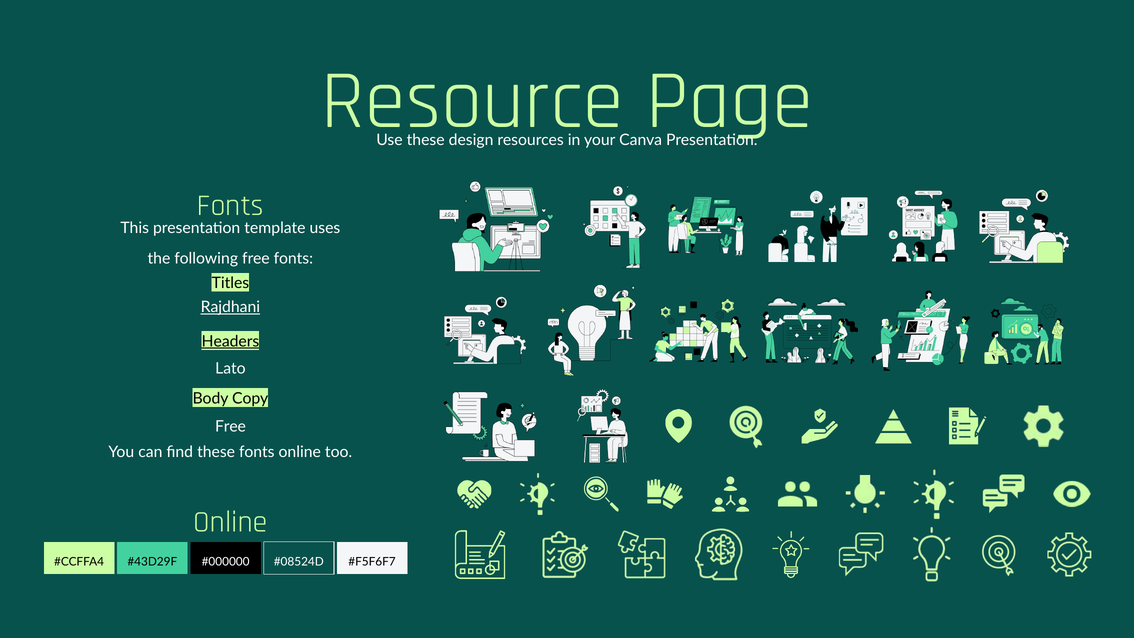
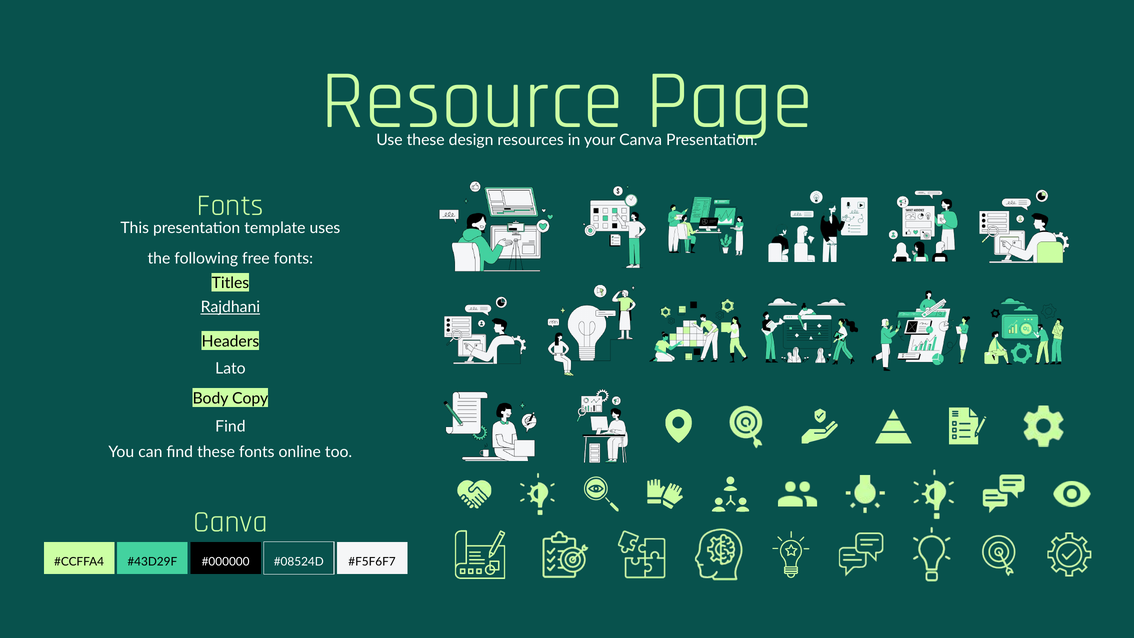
Headers underline: present -> none
Free at (231, 427): Free -> Find
Online at (230, 522): Online -> Canva
